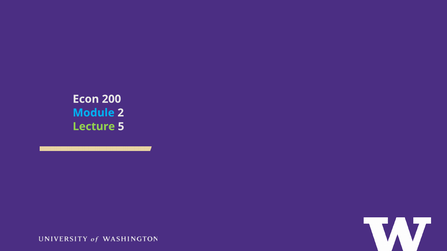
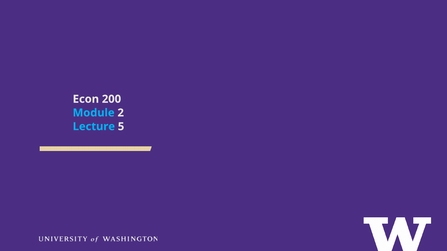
Lecture colour: light green -> light blue
